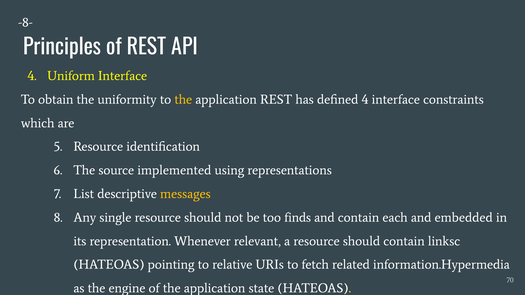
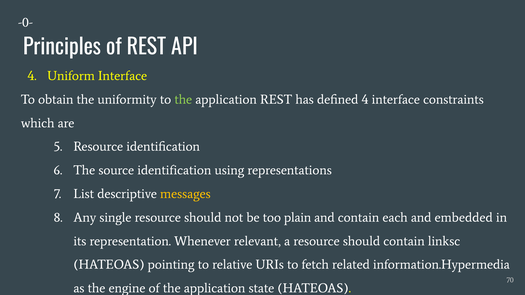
-8-: -8- -> -0-
the at (183, 100) colour: yellow -> light green
source implemented: implemented -> identification
finds: finds -> plain
